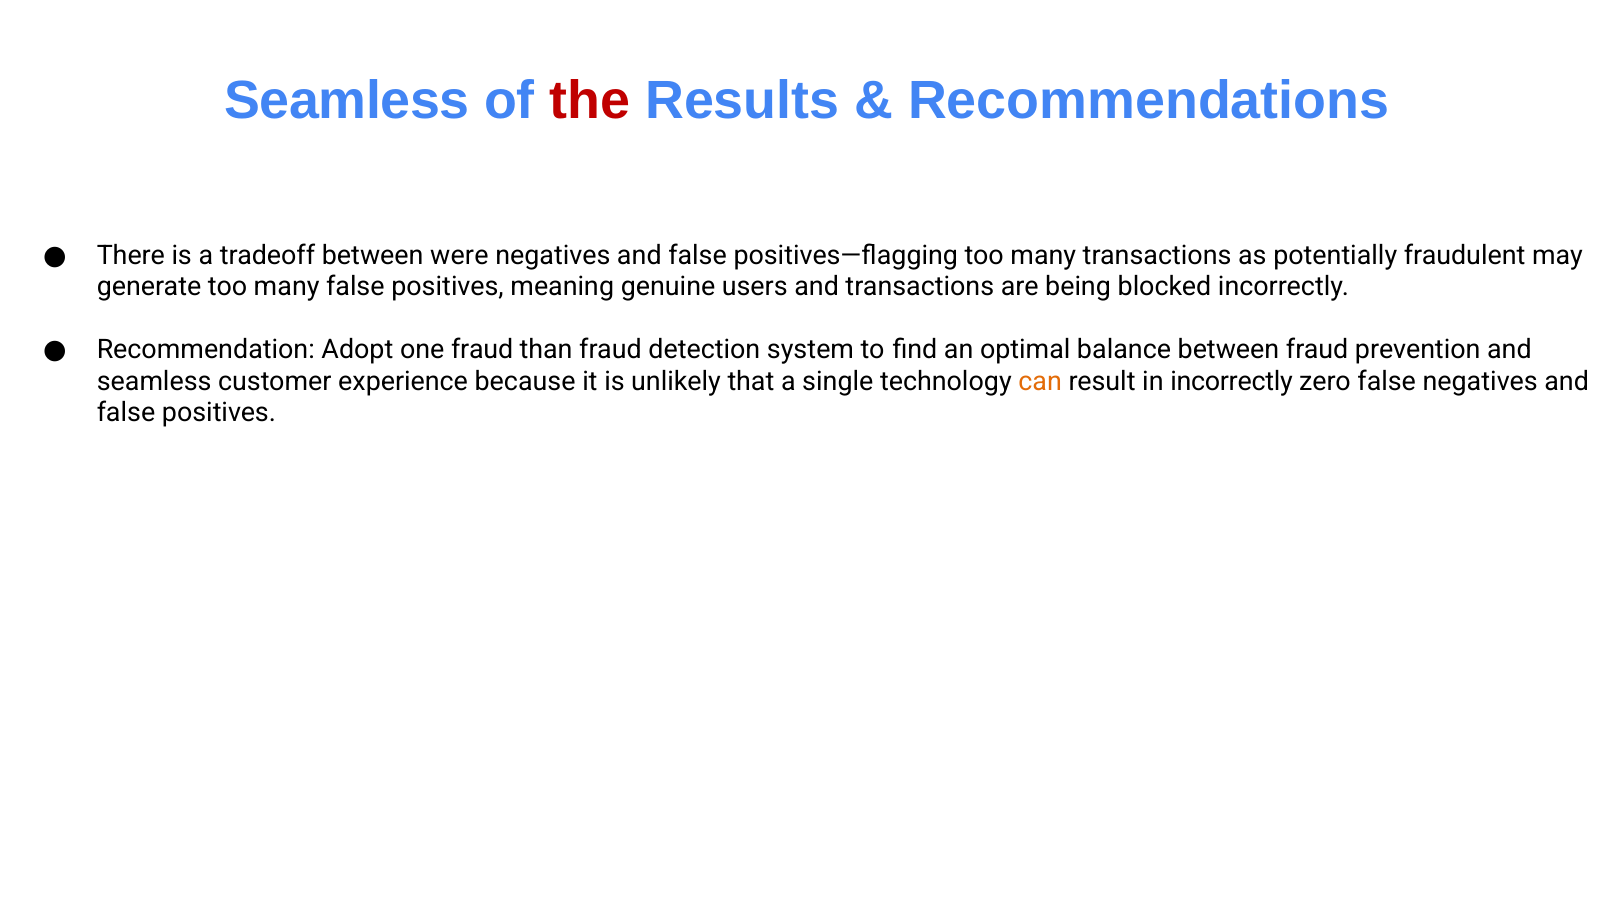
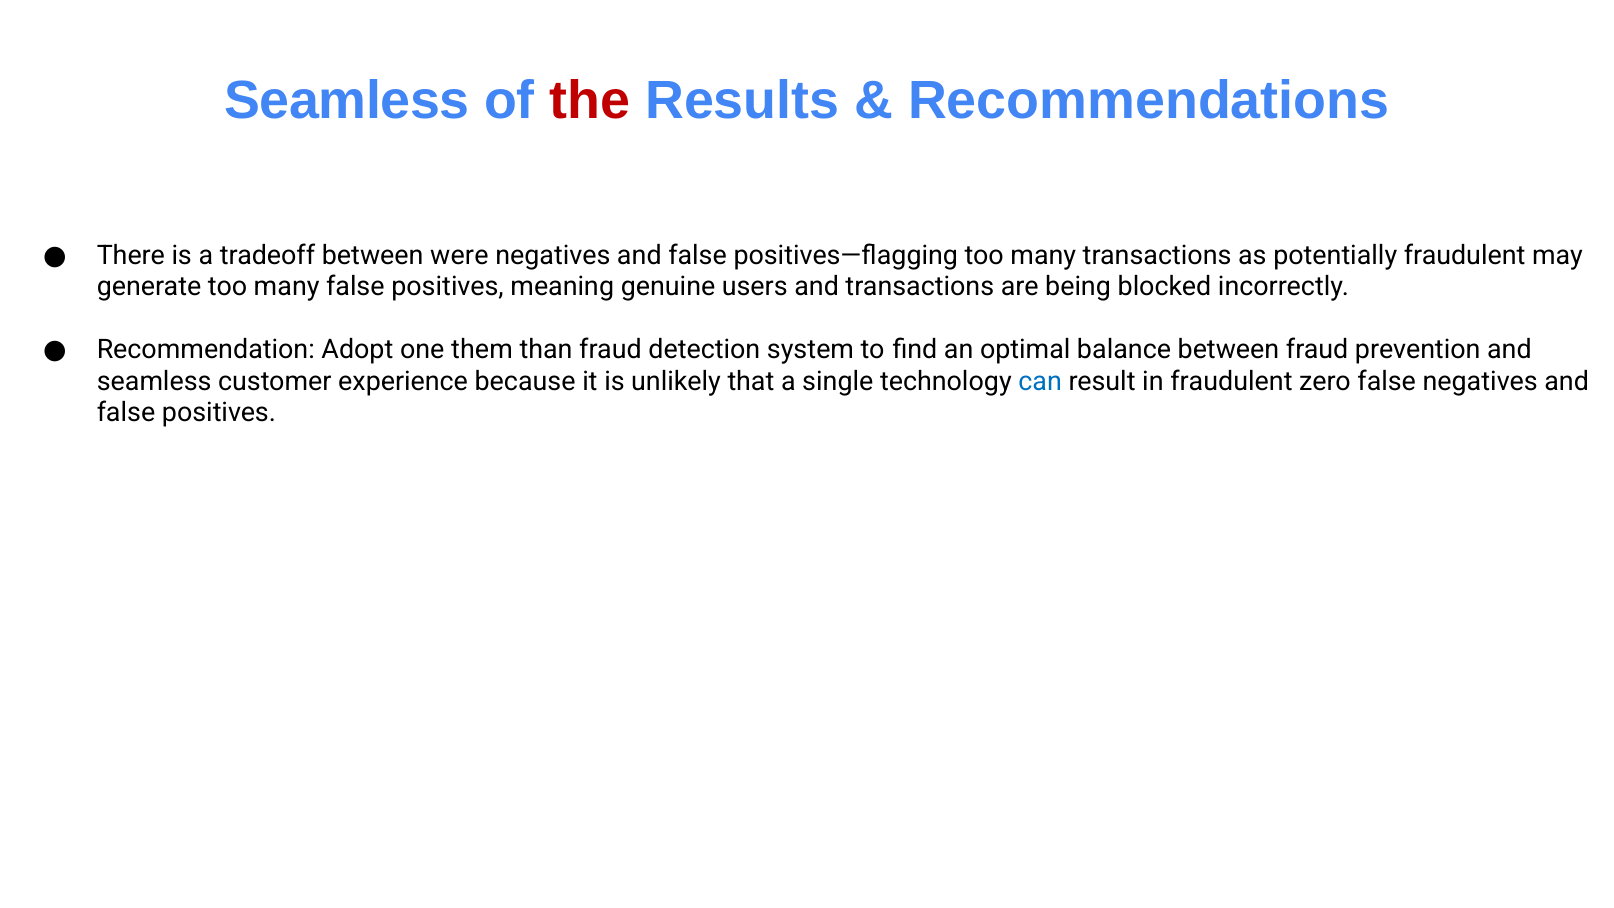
one fraud: fraud -> them
can colour: orange -> blue
in incorrectly: incorrectly -> fraudulent
